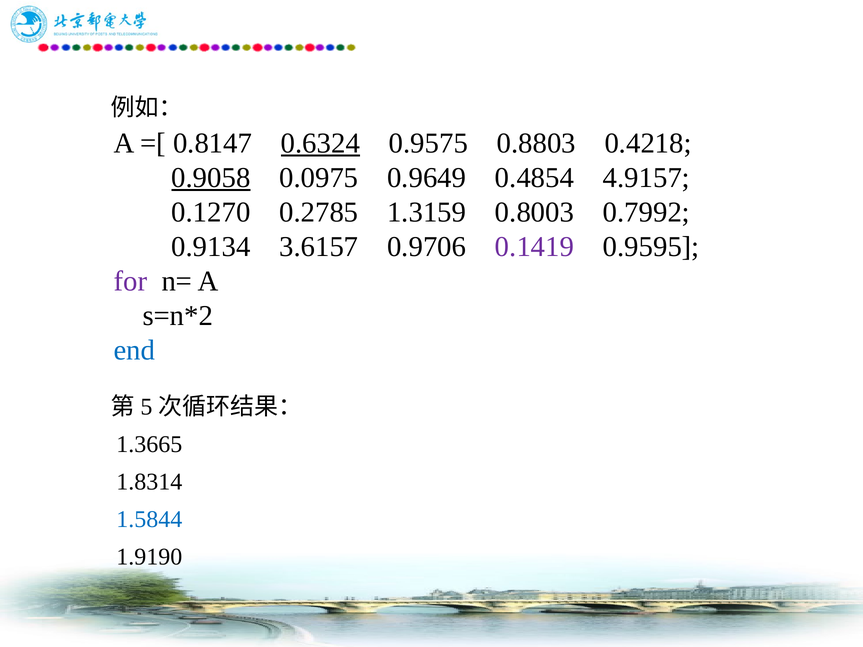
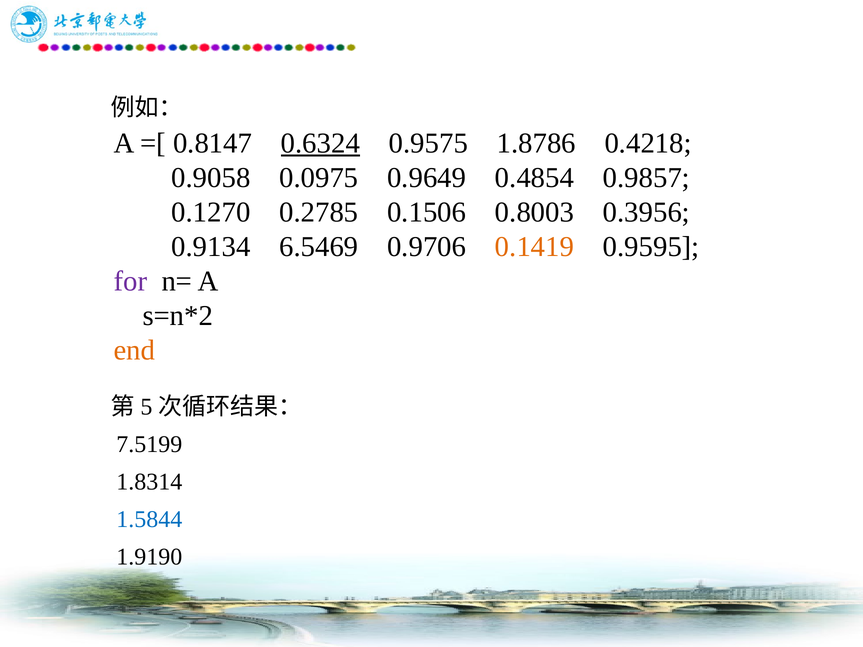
0.8803: 0.8803 -> 1.8786
0.9058 underline: present -> none
4.9157: 4.9157 -> 0.9857
1.3159: 1.3159 -> 0.1506
0.7992: 0.7992 -> 0.3956
3.6157: 3.6157 -> 6.5469
0.1419 colour: purple -> orange
end colour: blue -> orange
1.3665: 1.3665 -> 7.5199
